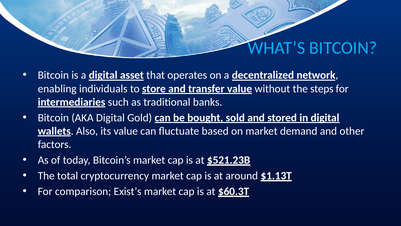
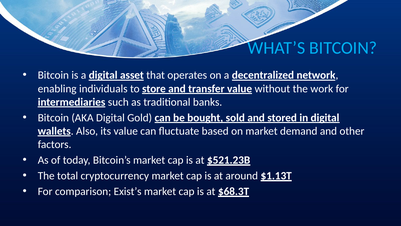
steps: steps -> work
$60.3T: $60.3T -> $68.3T
